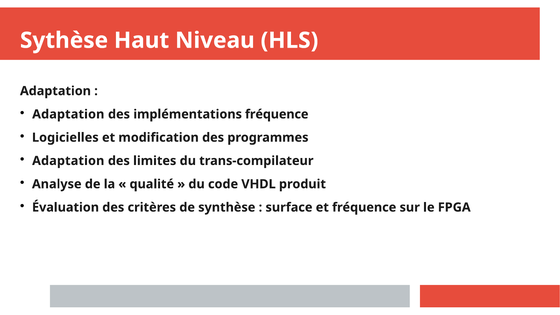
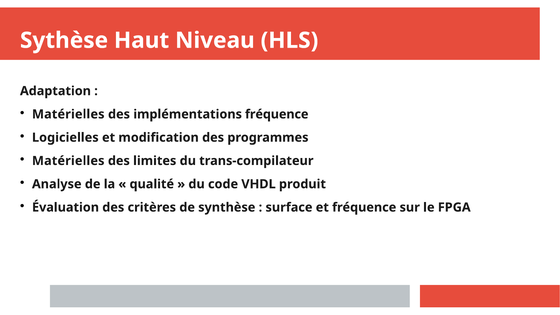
Adaptation at (68, 114): Adaptation -> Matérielles
Adaptation at (68, 161): Adaptation -> Matérielles
